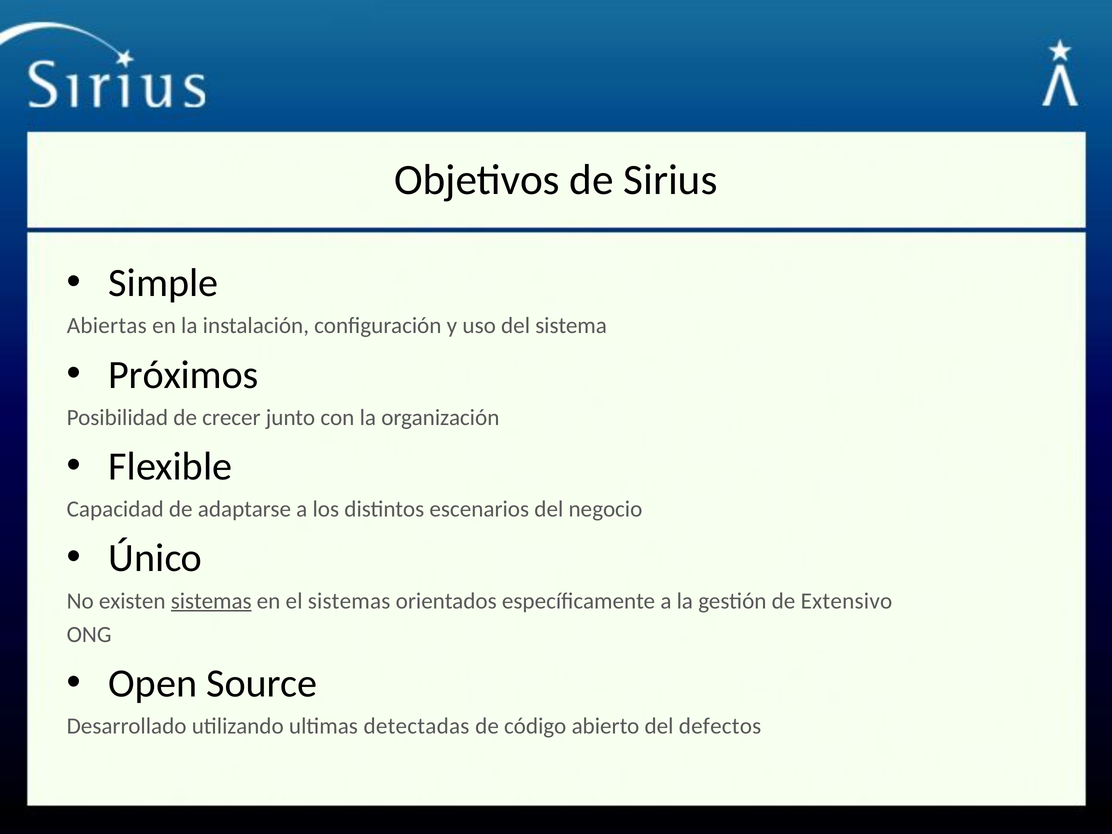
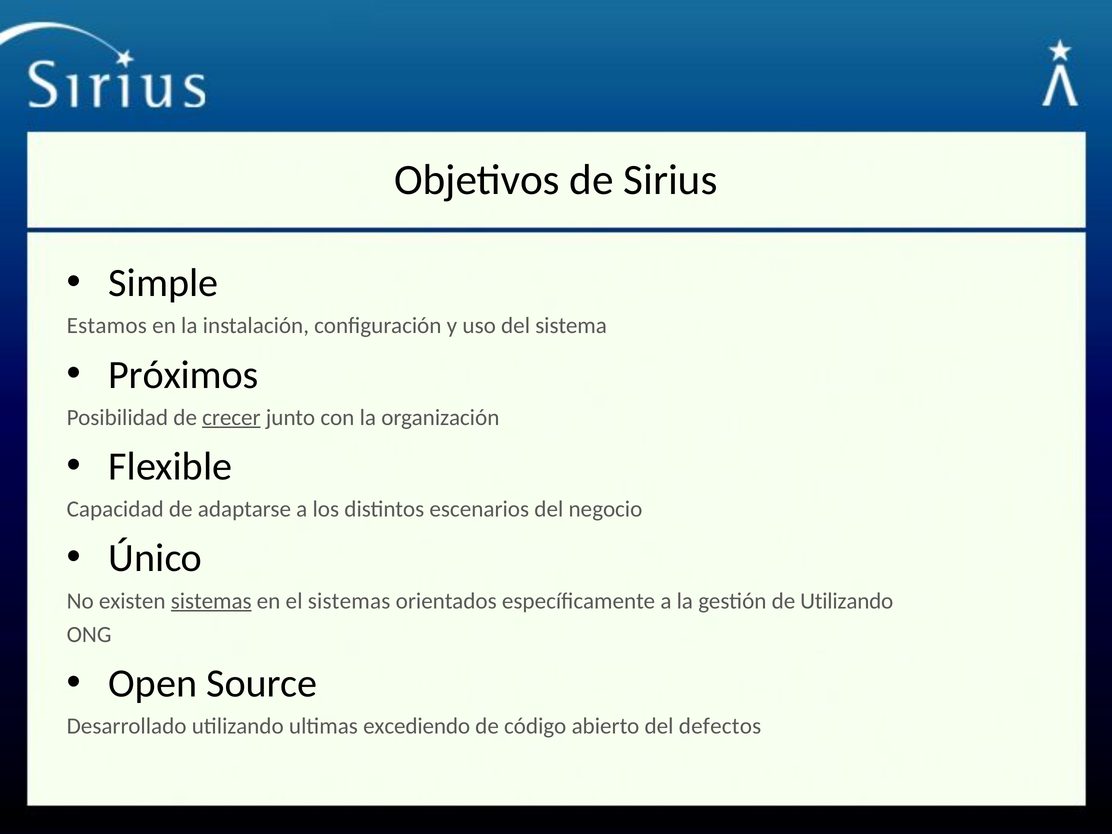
Abiertas: Abiertas -> Estamos
crecer underline: none -> present
de Extensivo: Extensivo -> Utilizando
detectadas: detectadas -> excediendo
